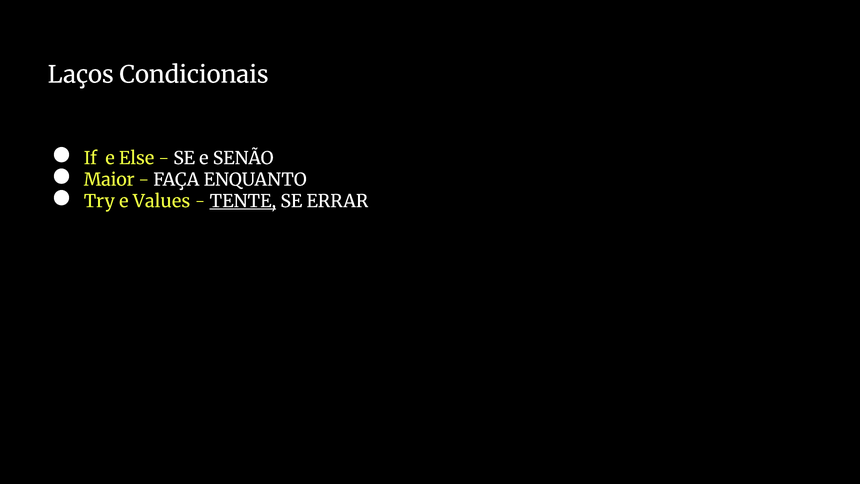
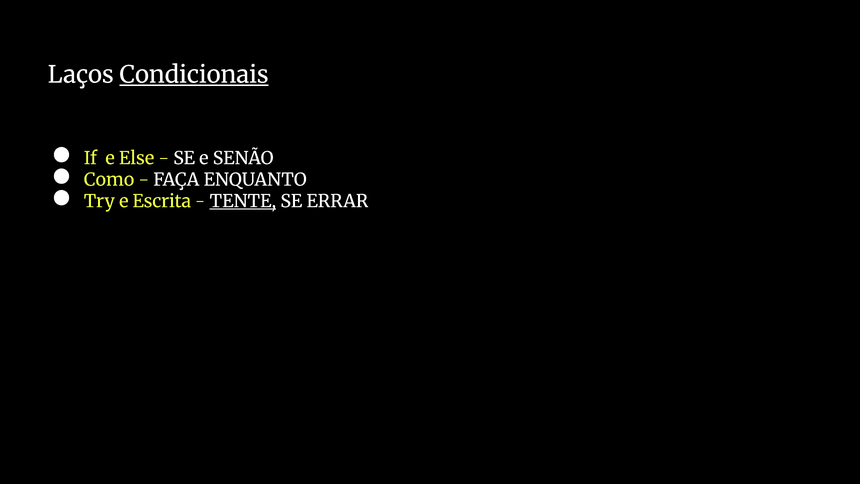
Condicionais underline: none -> present
Maior: Maior -> Como
Values: Values -> Escrita
